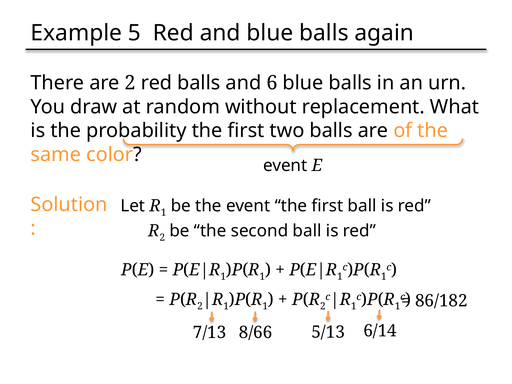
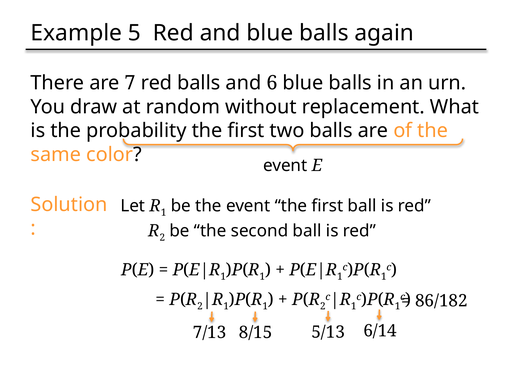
are 2: 2 -> 7
8/66: 8/66 -> 8/15
